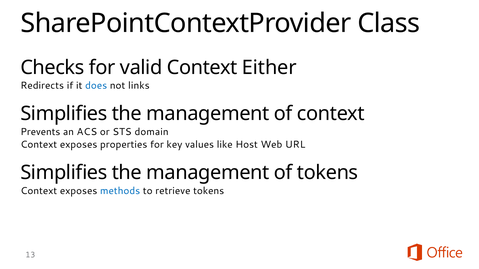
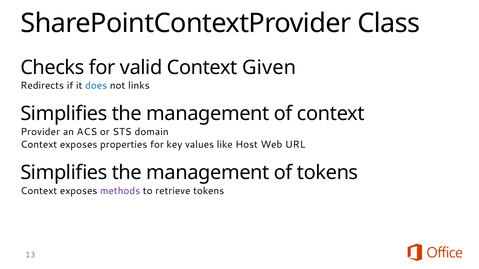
Either: Either -> Given
Prevents: Prevents -> Provider
methods colour: blue -> purple
